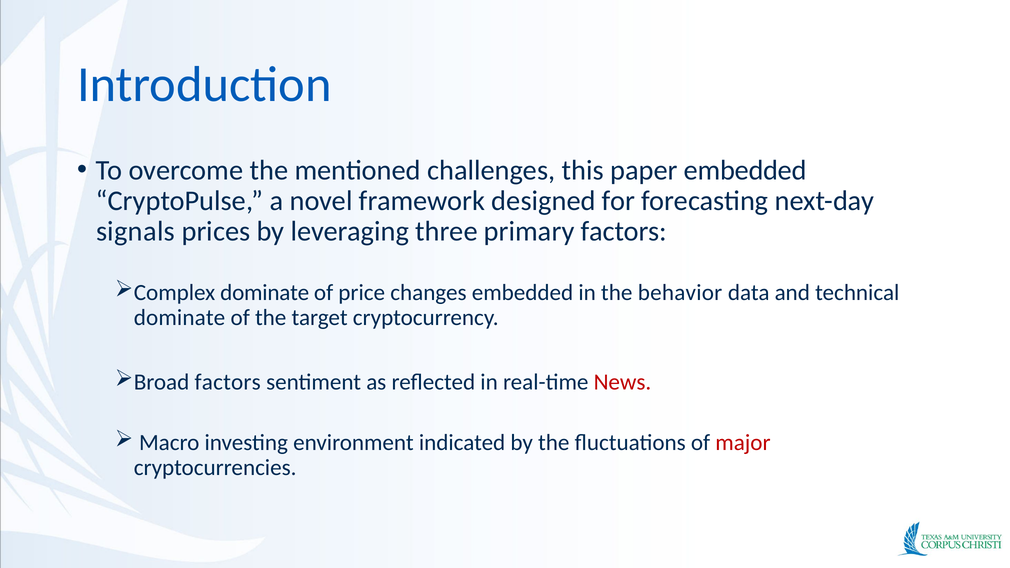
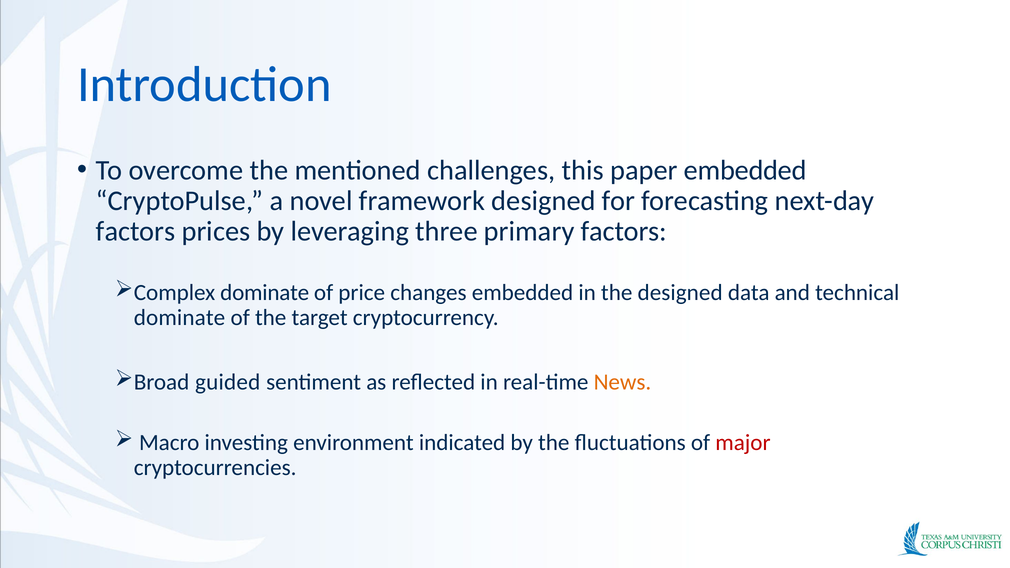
signals at (135, 232): signals -> factors
the behavior: behavior -> designed
Broad factors: factors -> guided
News colour: red -> orange
